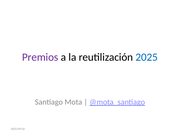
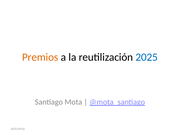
Premios colour: purple -> orange
